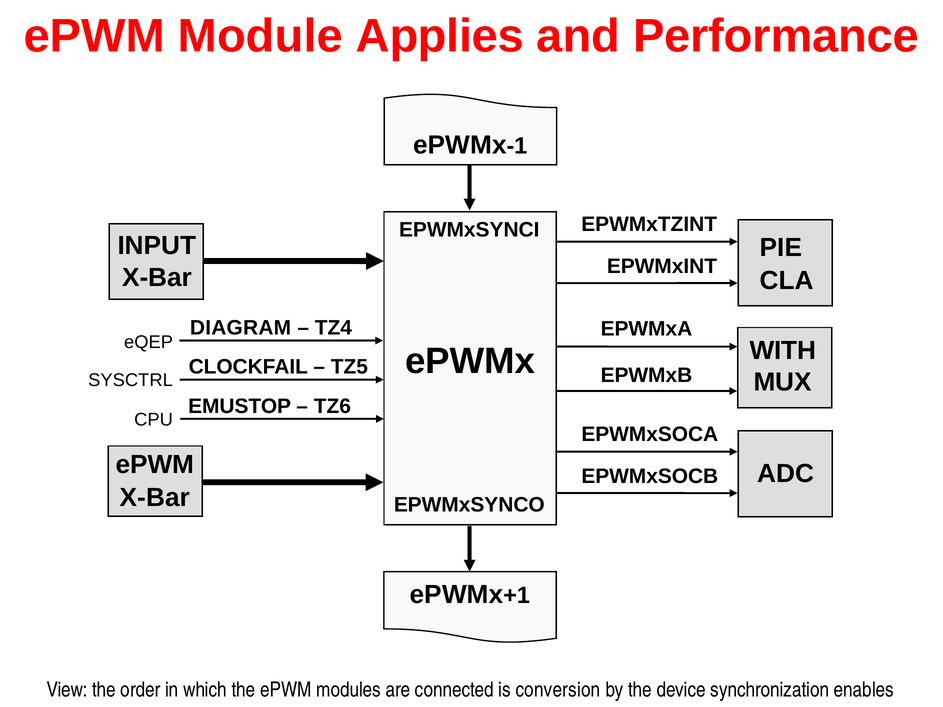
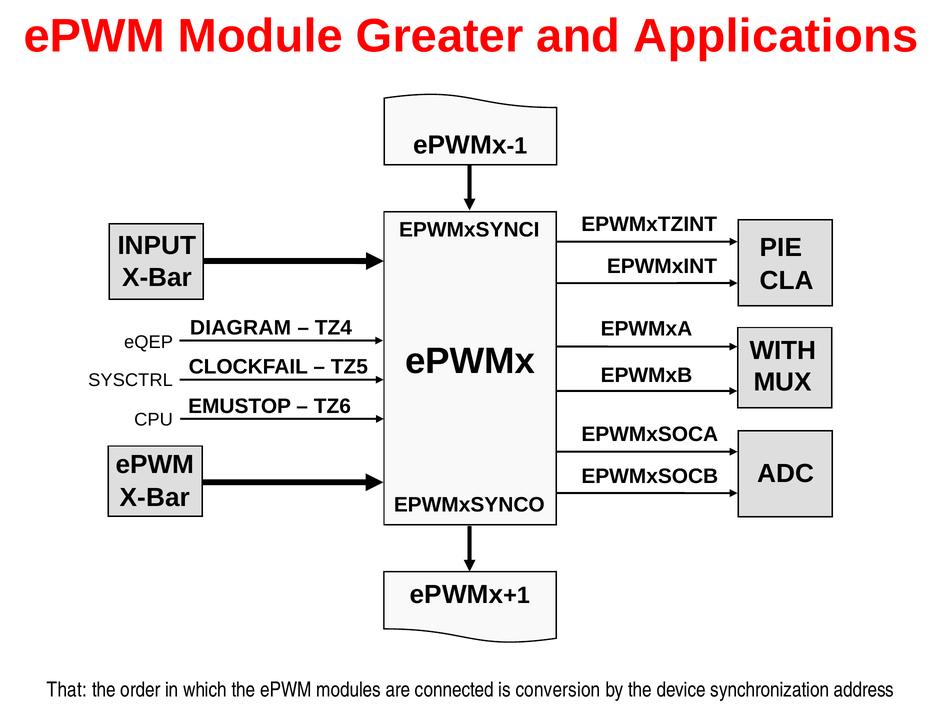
Applies: Applies -> Greater
Performance: Performance -> Applications
View: View -> That
enables: enables -> address
